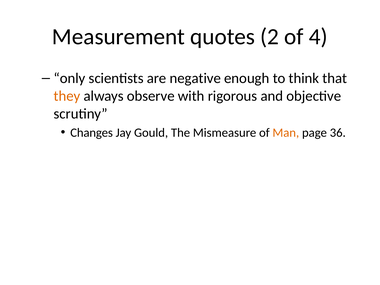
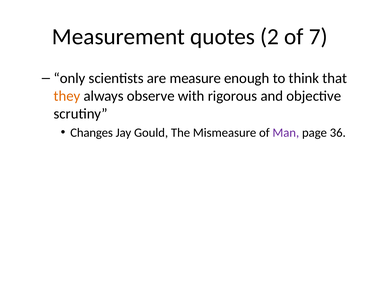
4: 4 -> 7
negative: negative -> measure
Man colour: orange -> purple
